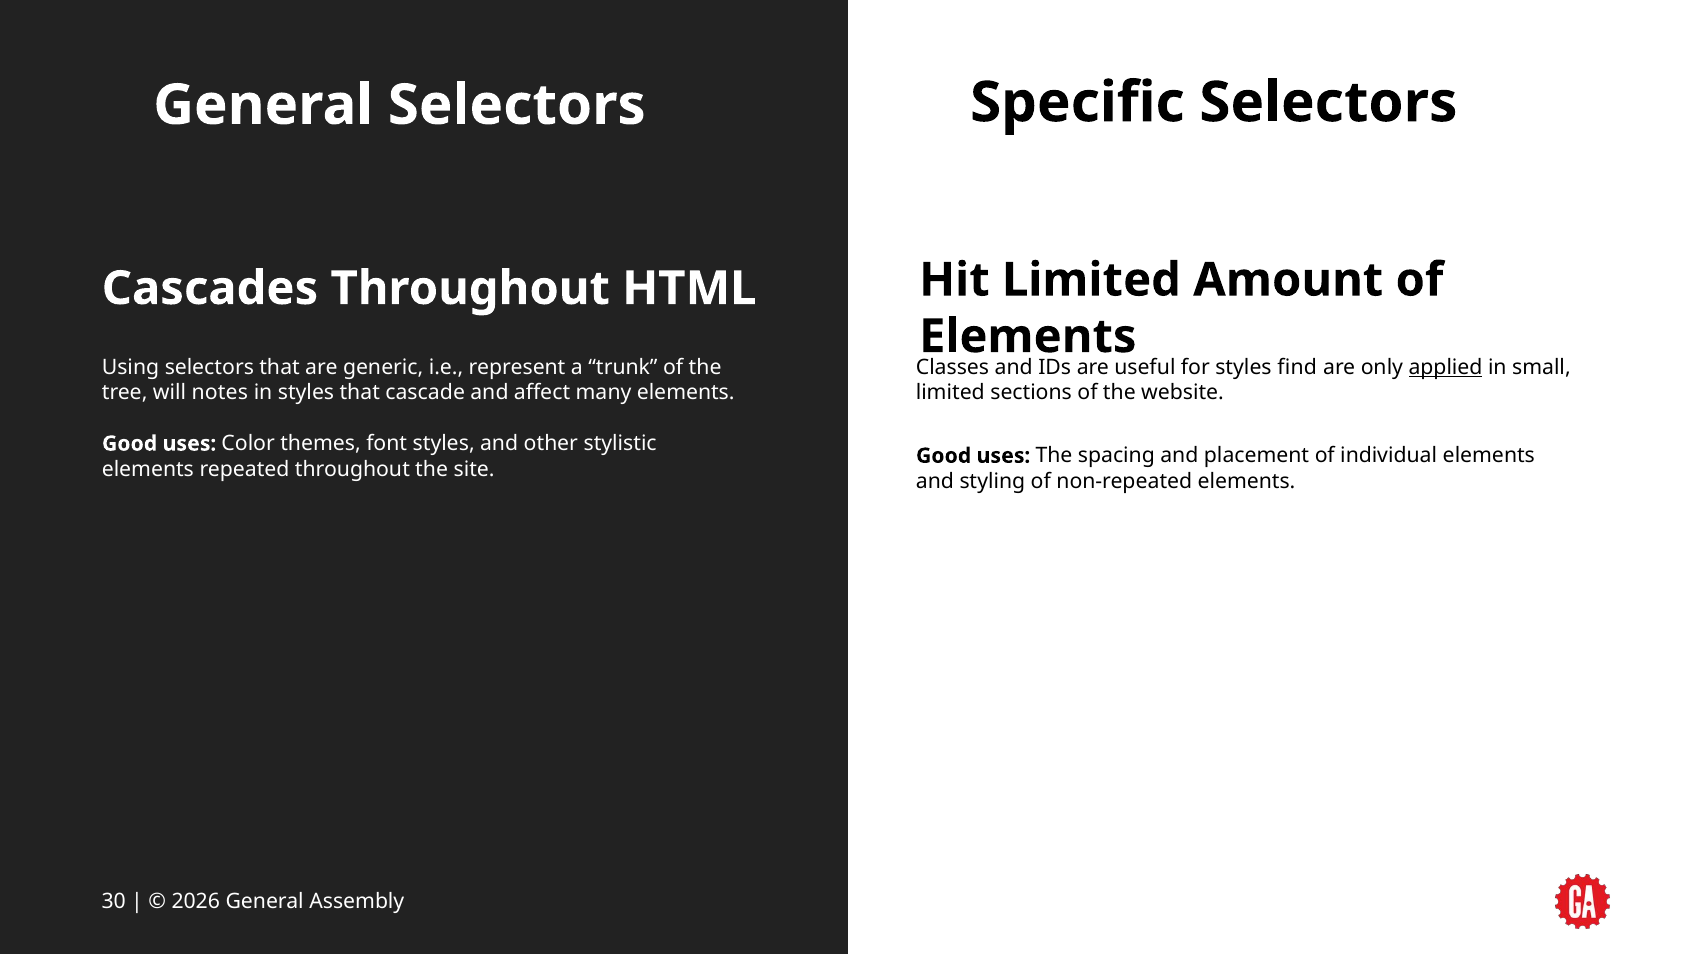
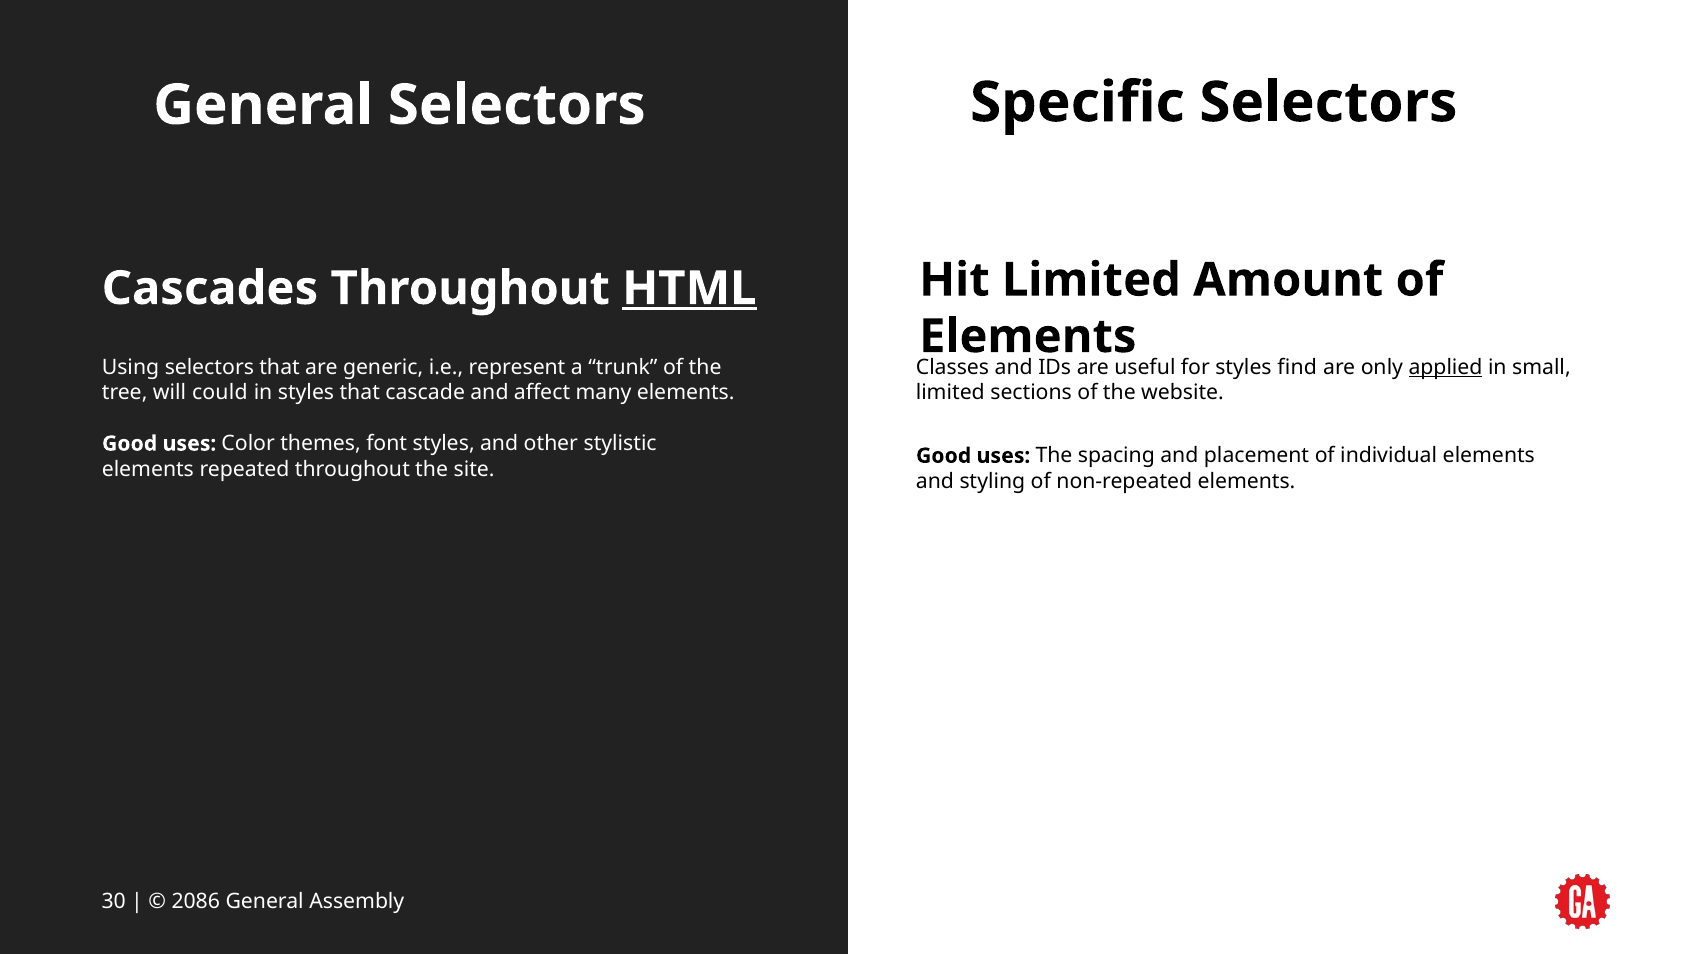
HTML underline: none -> present
notes: notes -> could
2026: 2026 -> 2086
